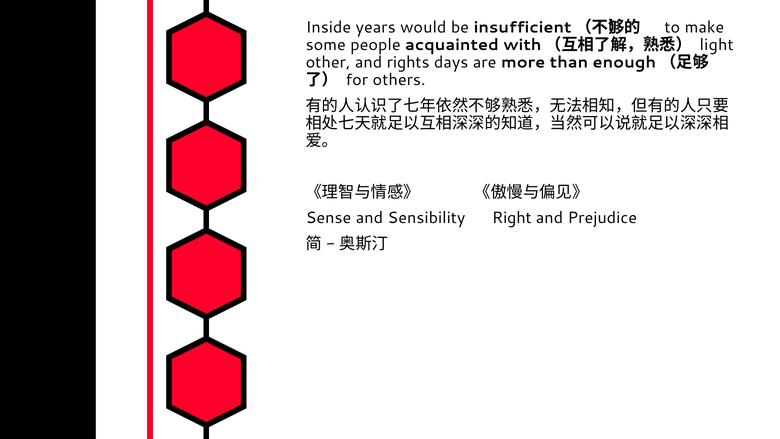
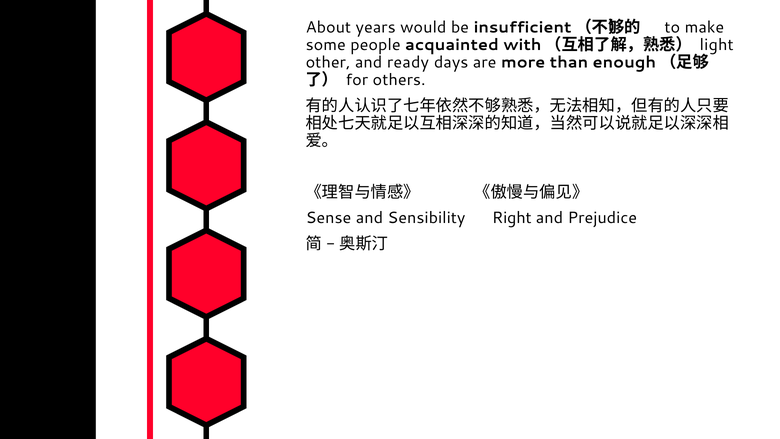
Inside: Inside -> About
rights: rights -> ready
